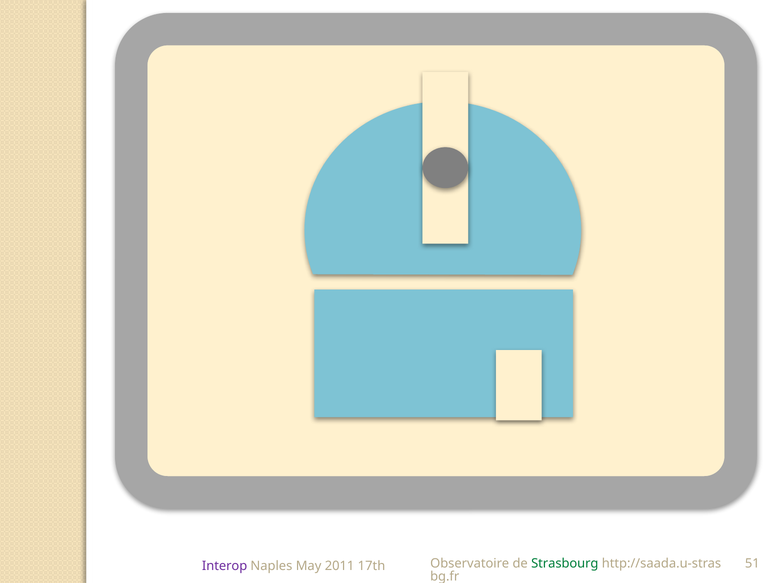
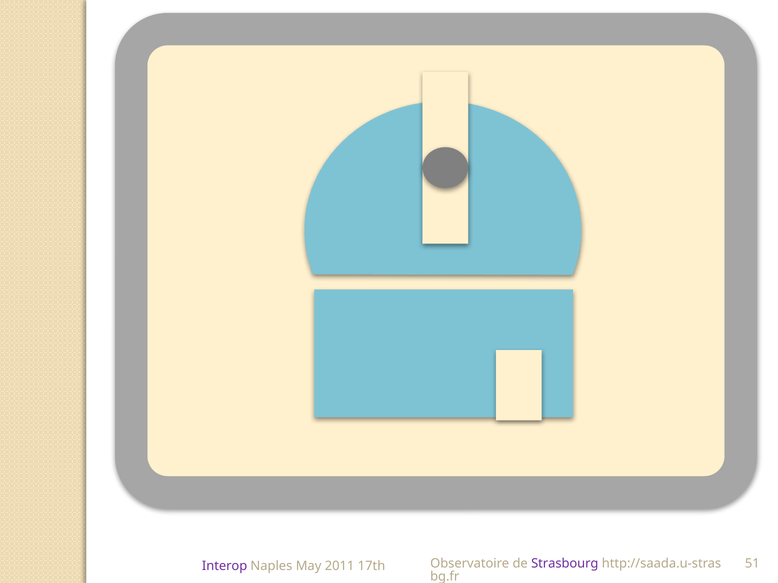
Strasbourg colour: green -> purple
